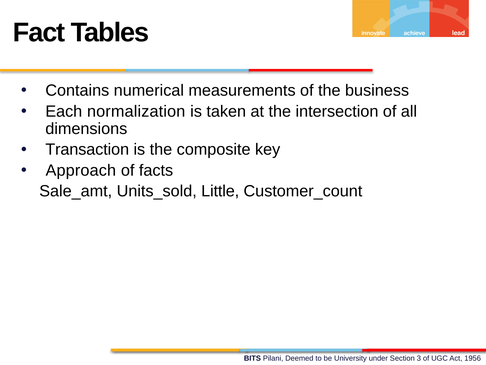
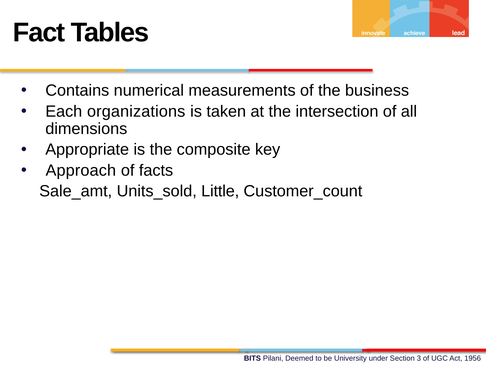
normalization: normalization -> organizations
Transaction: Transaction -> Appropriate
